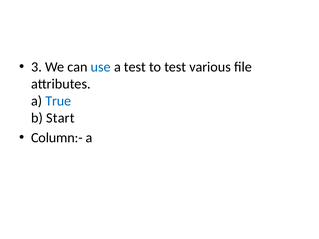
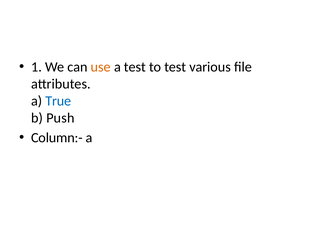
3: 3 -> 1
use colour: blue -> orange
Start: Start -> Push
